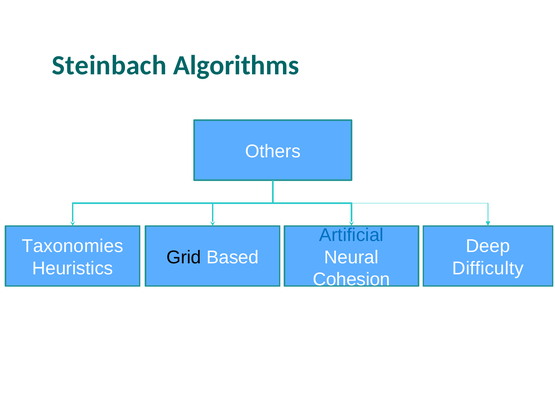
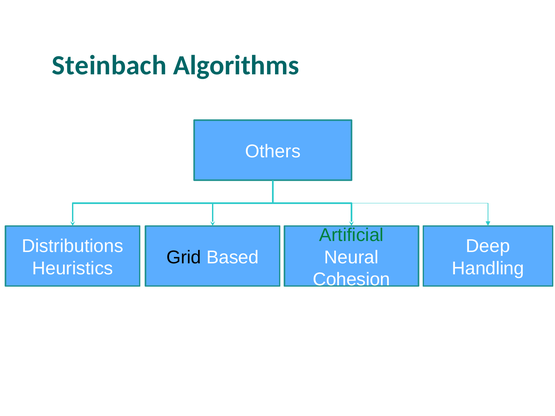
Artificial colour: blue -> green
Taxonomies: Taxonomies -> Distributions
Difficulty: Difficulty -> Handling
